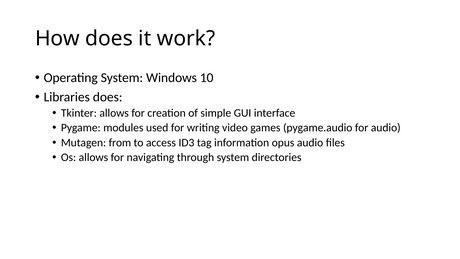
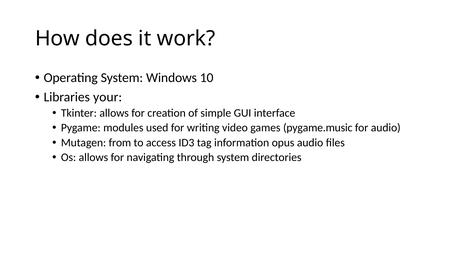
Libraries does: does -> your
pygame.audio: pygame.audio -> pygame.music
